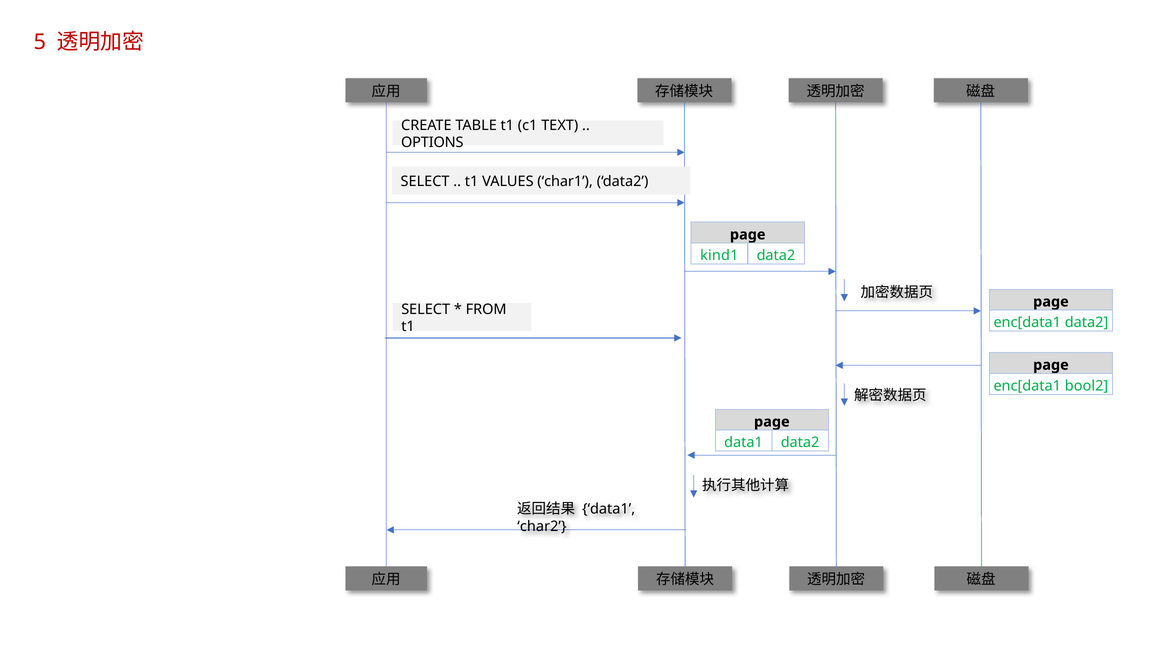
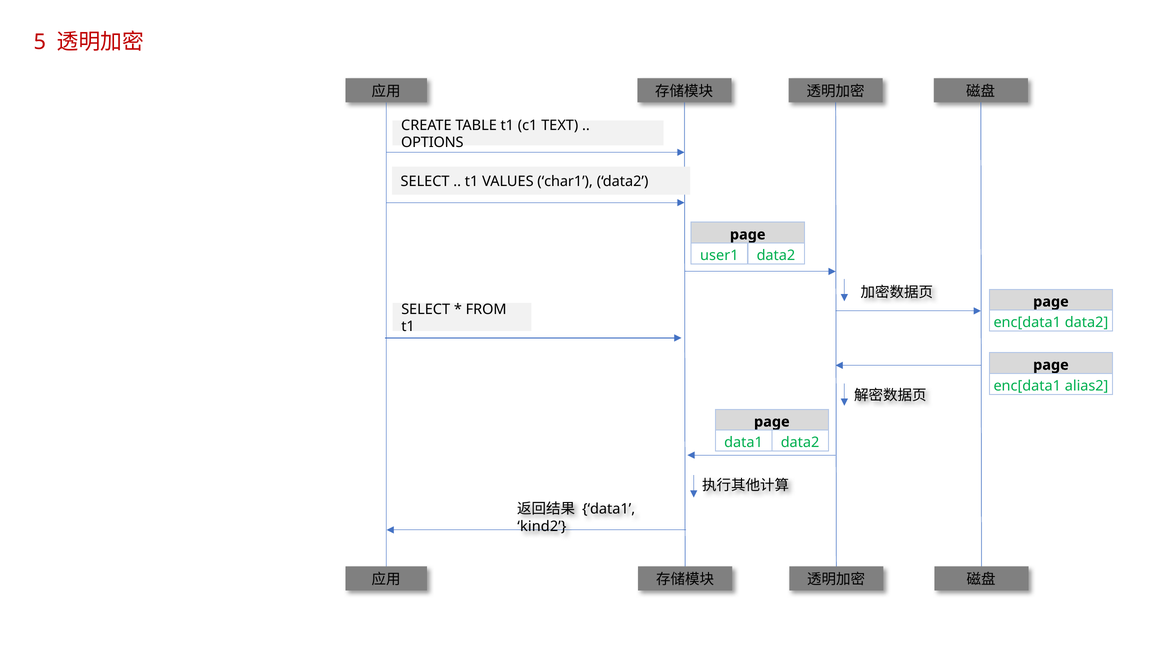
kind1: kind1 -> user1
bool2: bool2 -> alias2
char2: char2 -> kind2
